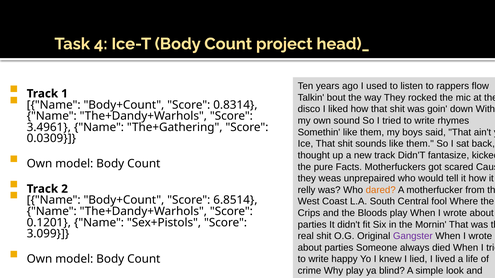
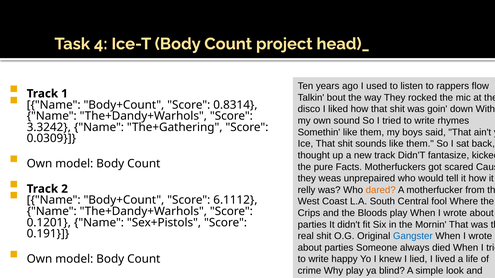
3.4961: 3.4961 -> 3.3242
6.8514: 6.8514 -> 6.1112
3.099: 3.099 -> 0.191
Gangster colour: purple -> blue
